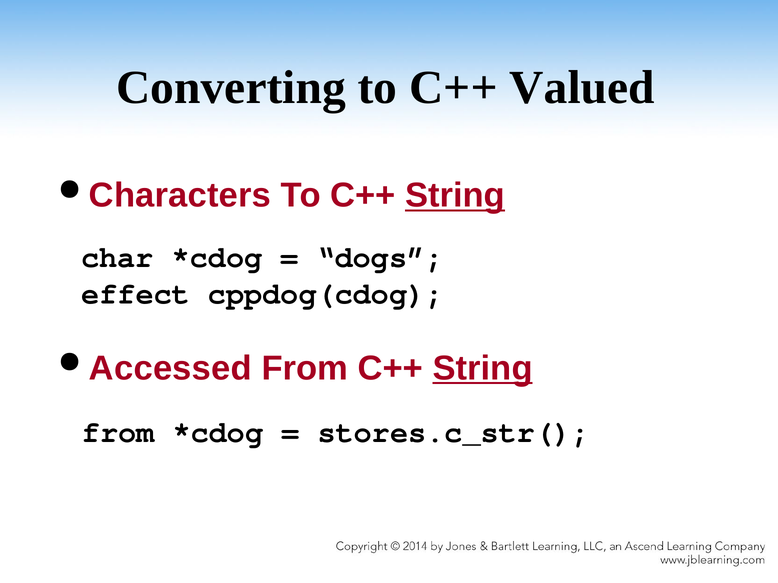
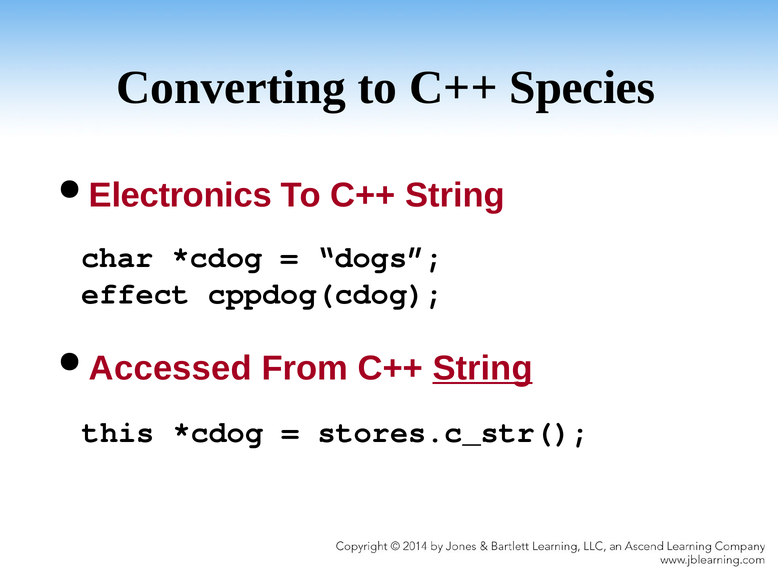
Valued: Valued -> Species
Characters: Characters -> Electronics
String at (455, 196) underline: present -> none
from at (118, 433): from -> this
